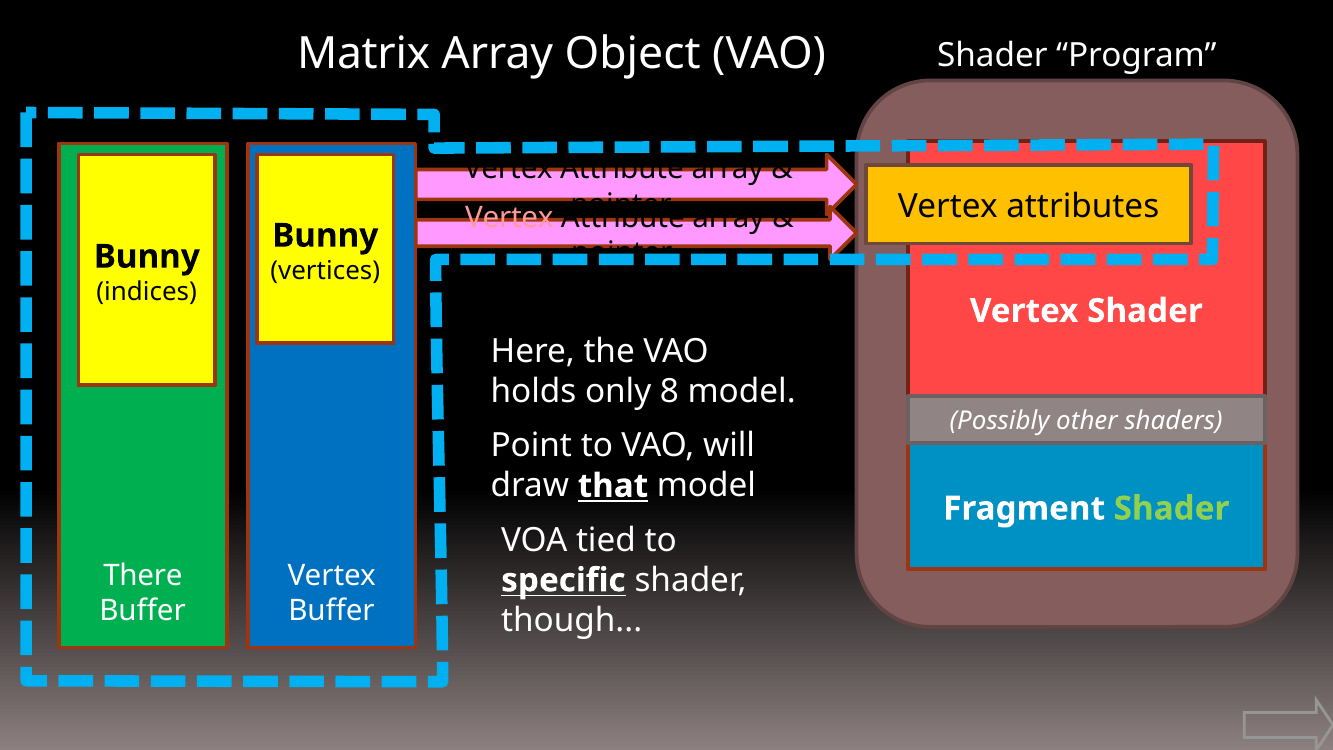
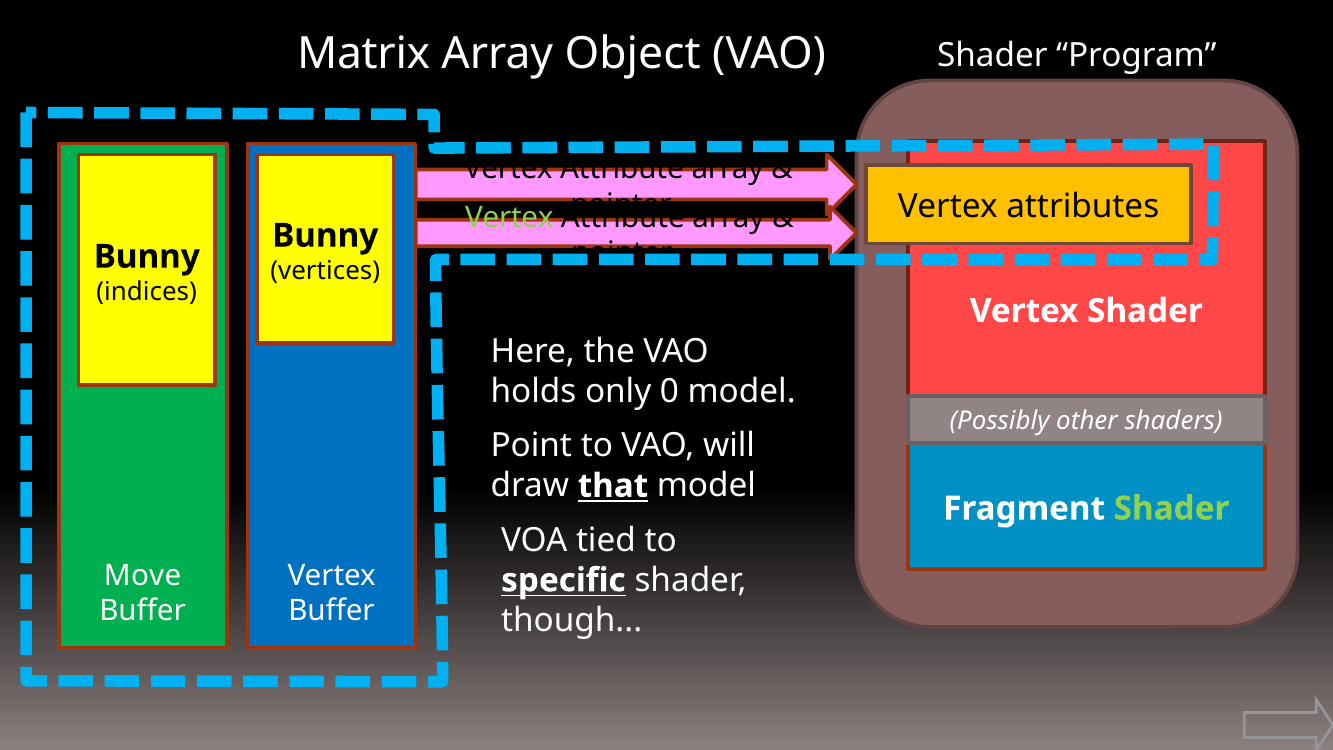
Vertex at (509, 217) colour: pink -> light green
8: 8 -> 0
There: There -> Move
